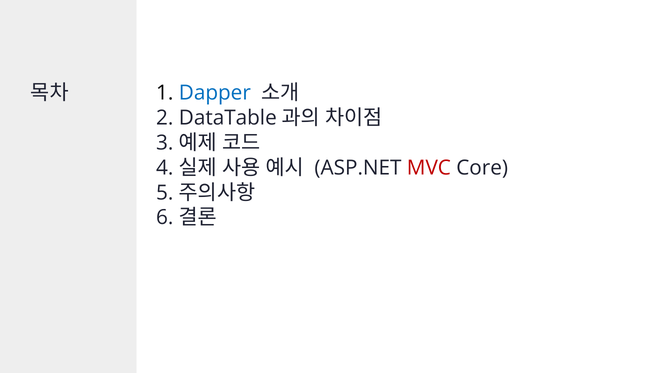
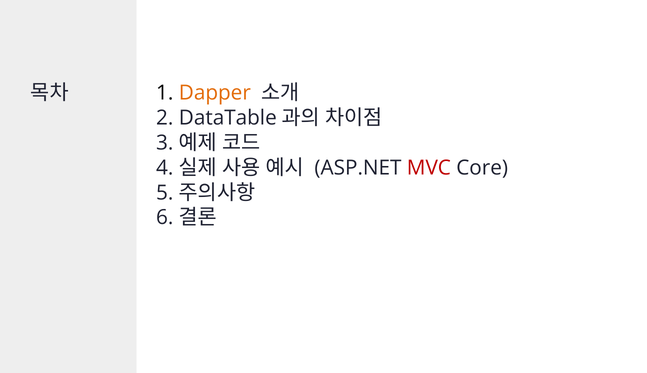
Dapper colour: blue -> orange
